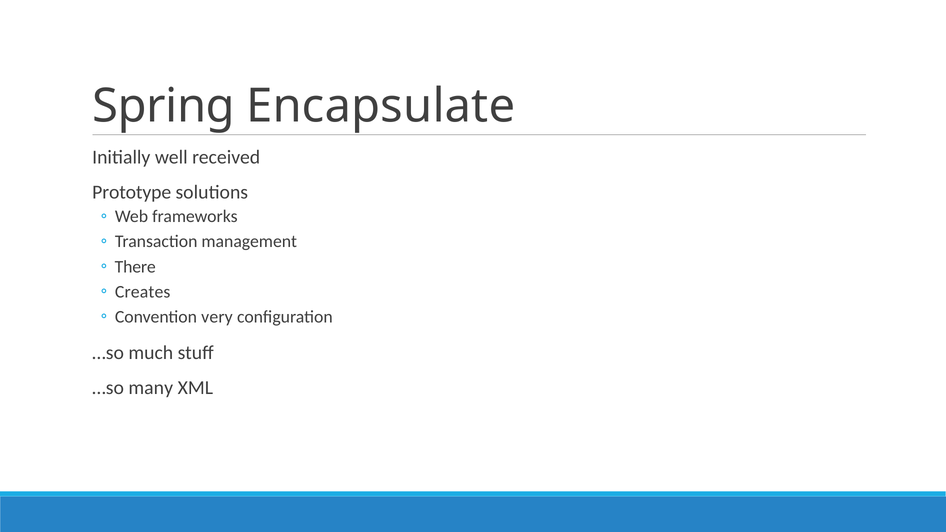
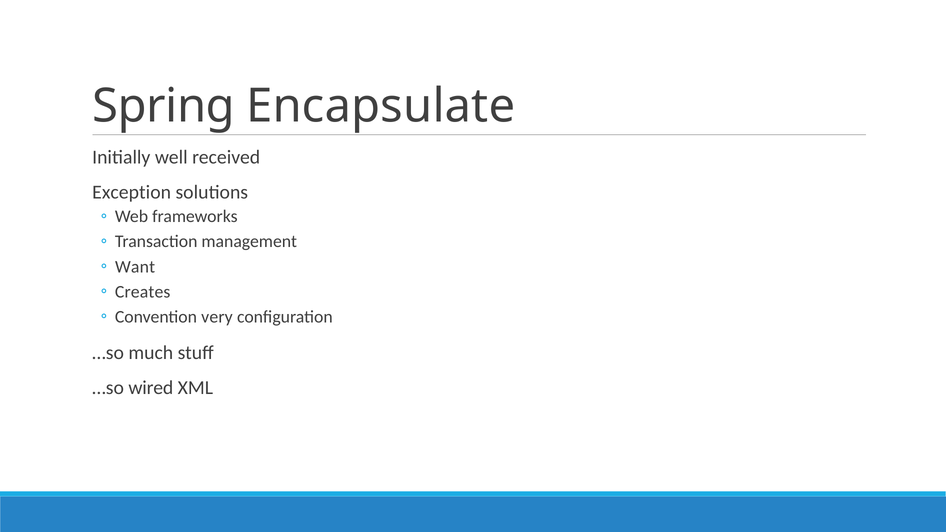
Prototype: Prototype -> Exception
There: There -> Want
many: many -> wired
